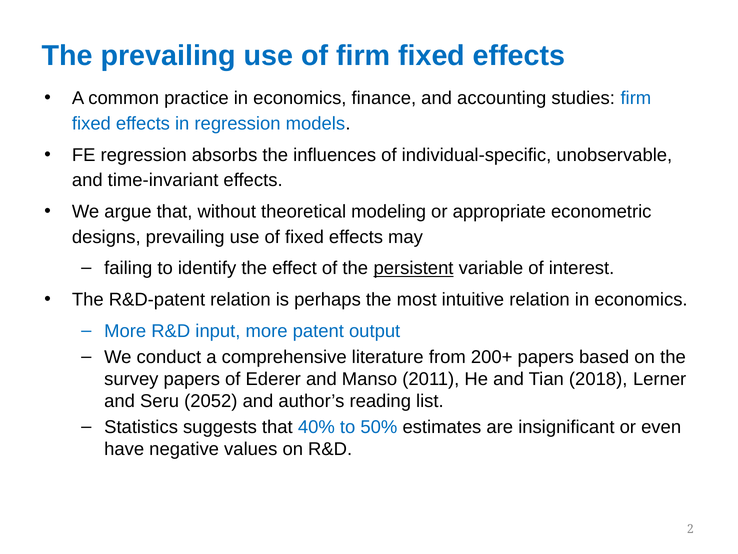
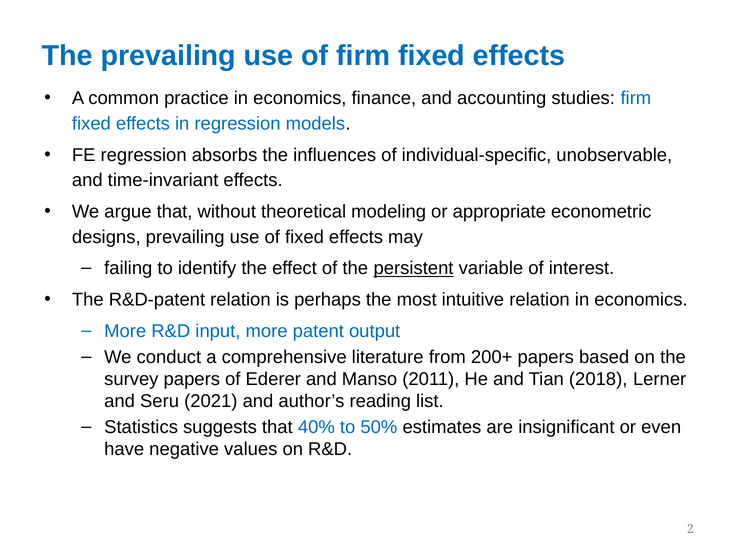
2052: 2052 -> 2021
